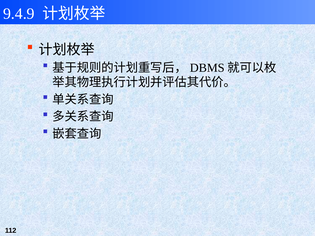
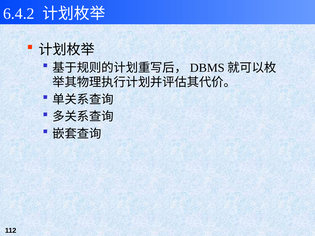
9.4.9: 9.4.9 -> 6.4.2
